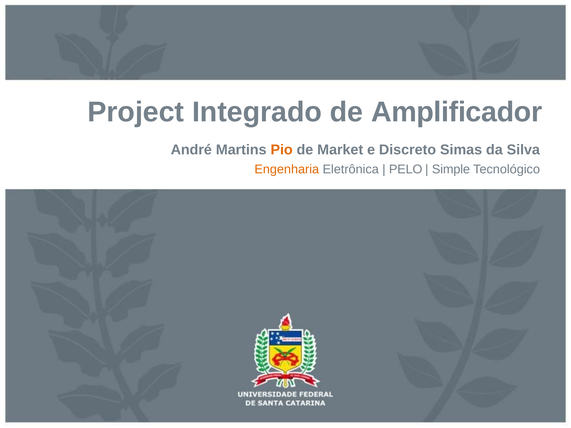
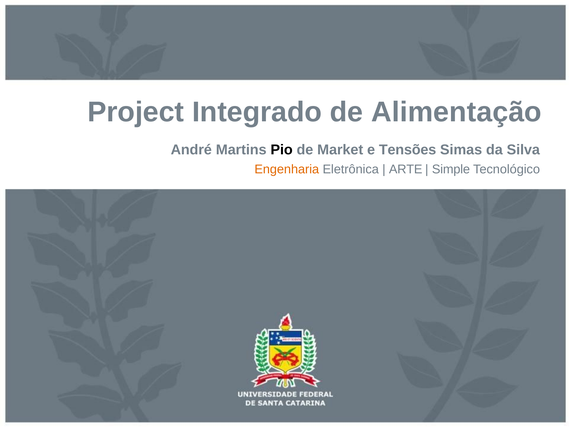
Amplificador: Amplificador -> Alimentação
Pio colour: orange -> black
Discreto: Discreto -> Tensões
PELO: PELO -> ARTE
